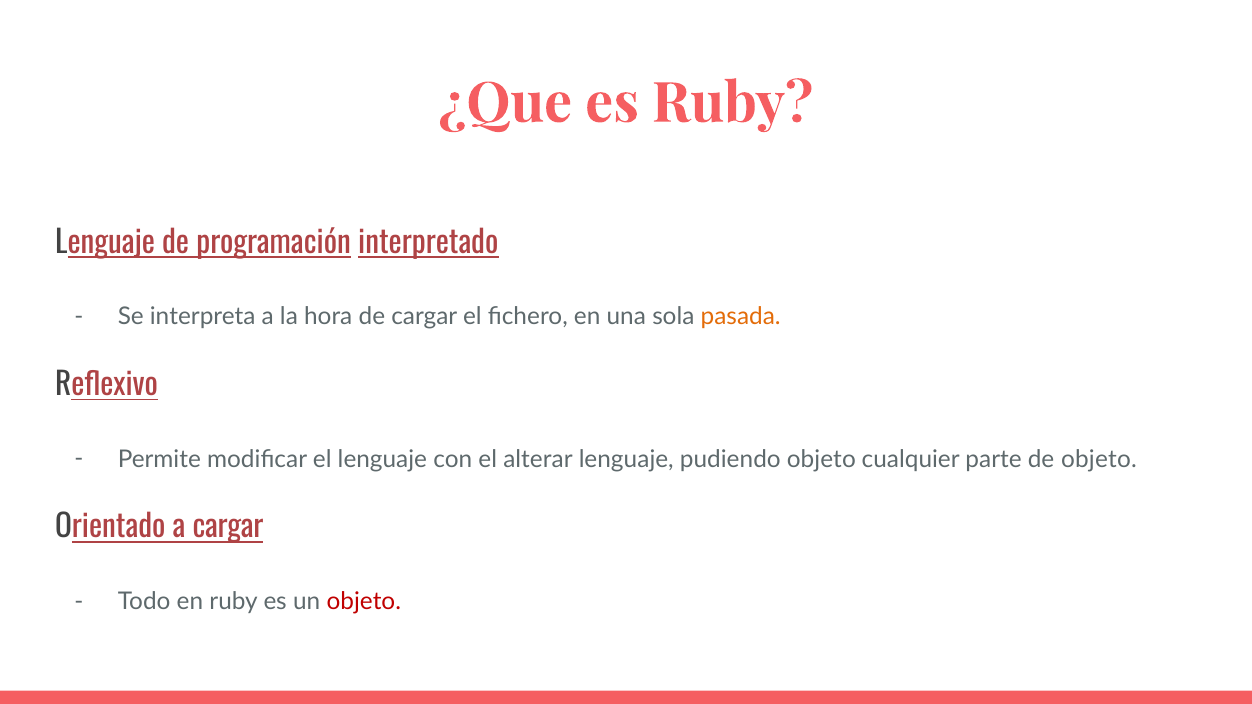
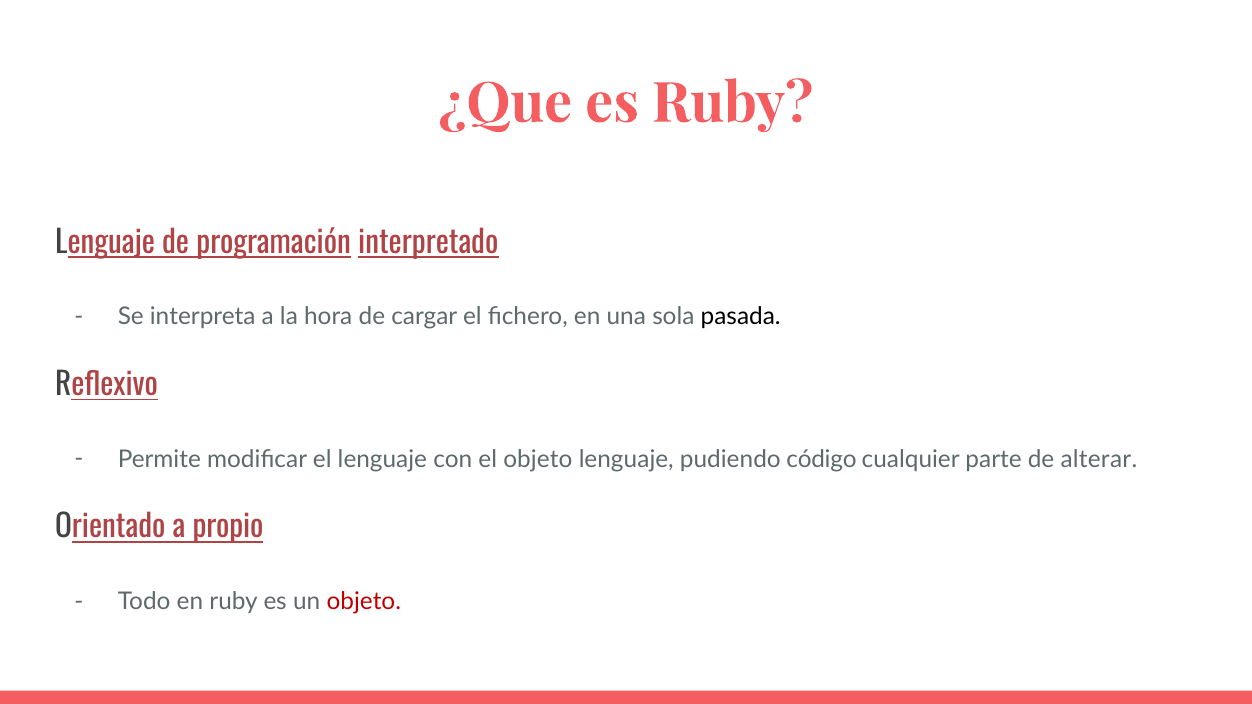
pasada colour: orange -> black
el alterar: alterar -> objeto
pudiendo objeto: objeto -> código
de objeto: objeto -> alterar
a cargar: cargar -> propio
